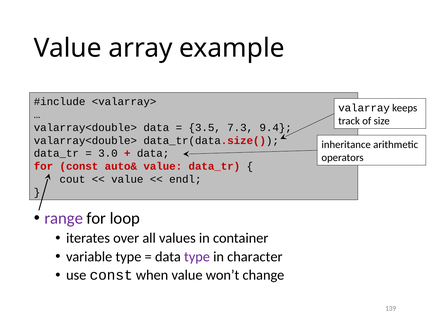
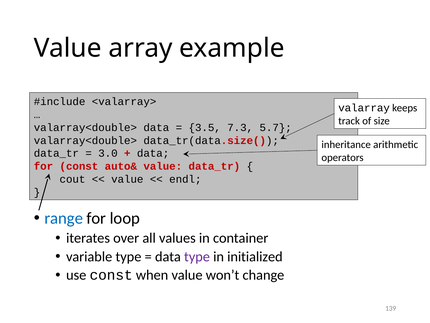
9.4: 9.4 -> 5.7
range colour: purple -> blue
character: character -> initialized
